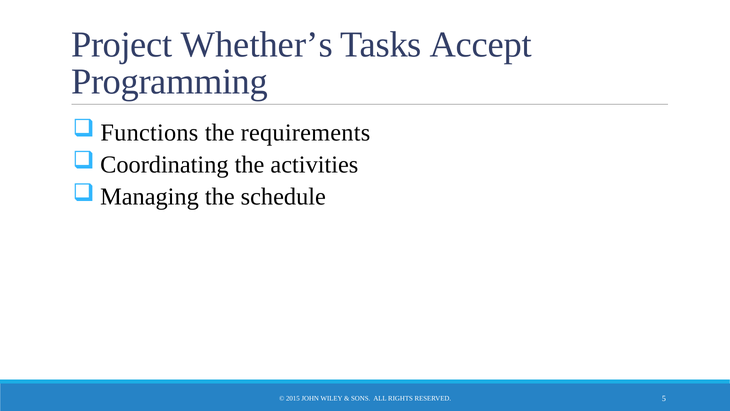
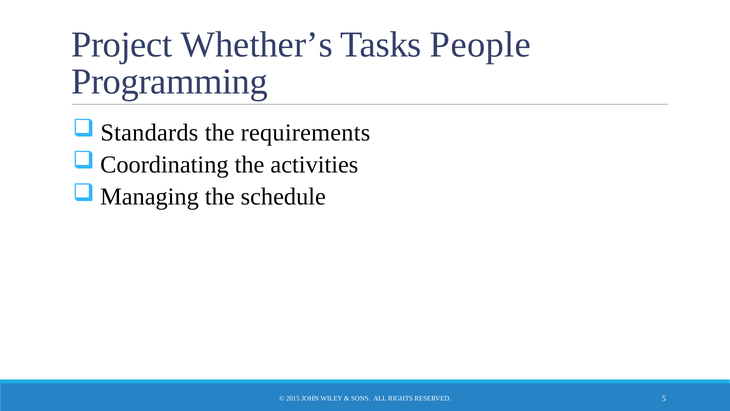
Accept: Accept -> People
Functions: Functions -> Standards
